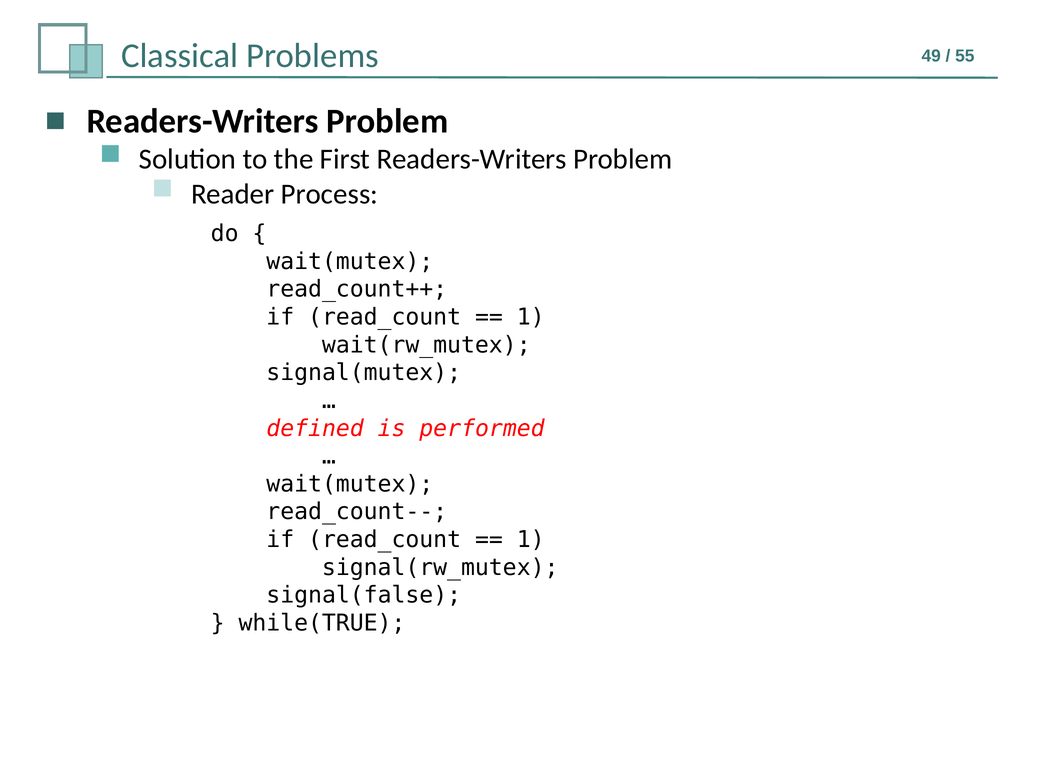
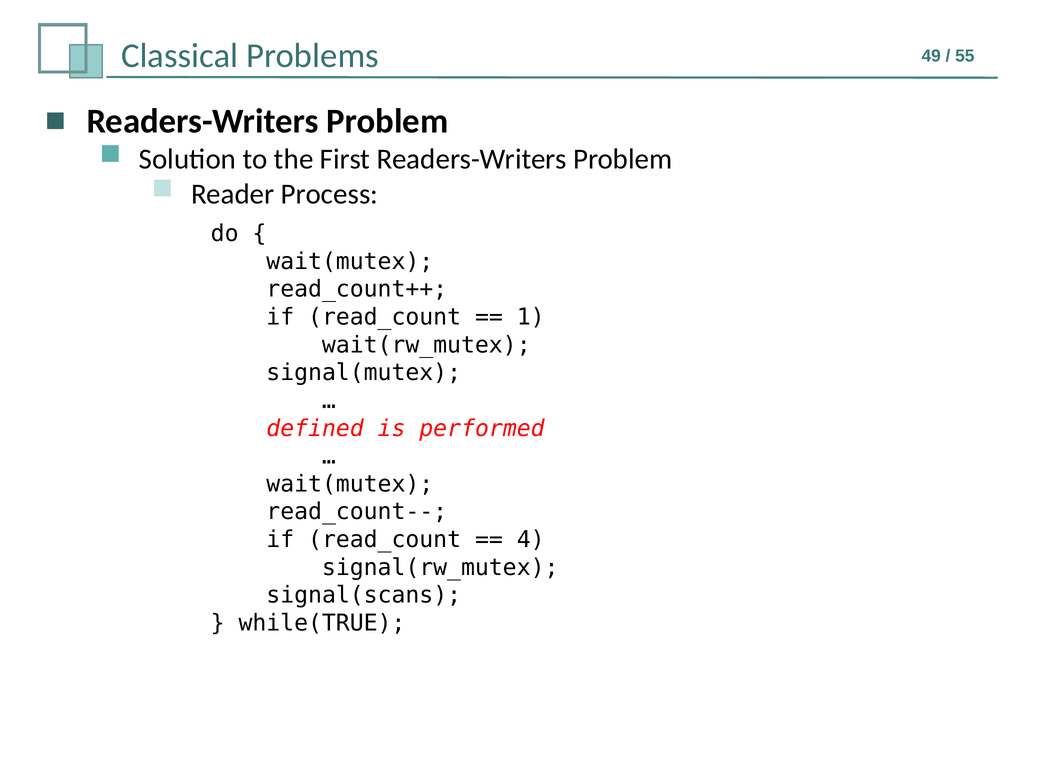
1 at (531, 539): 1 -> 4
signal(false: signal(false -> signal(scans
